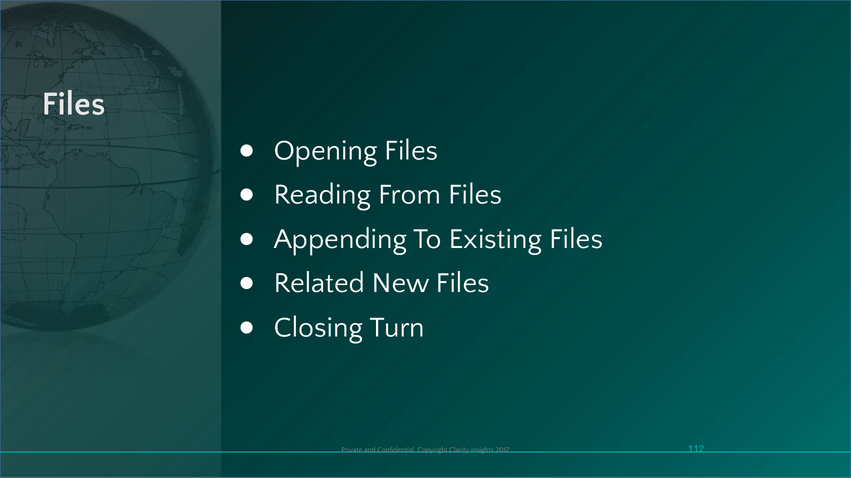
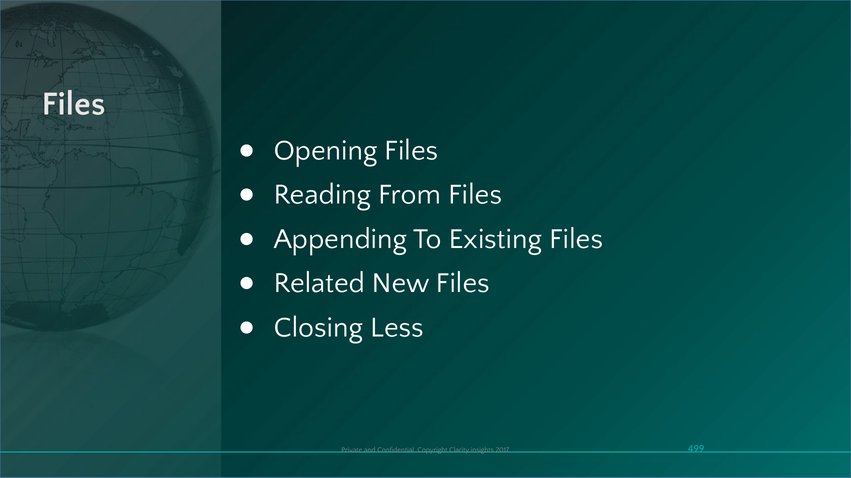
Turn: Turn -> Less
112: 112 -> 499
